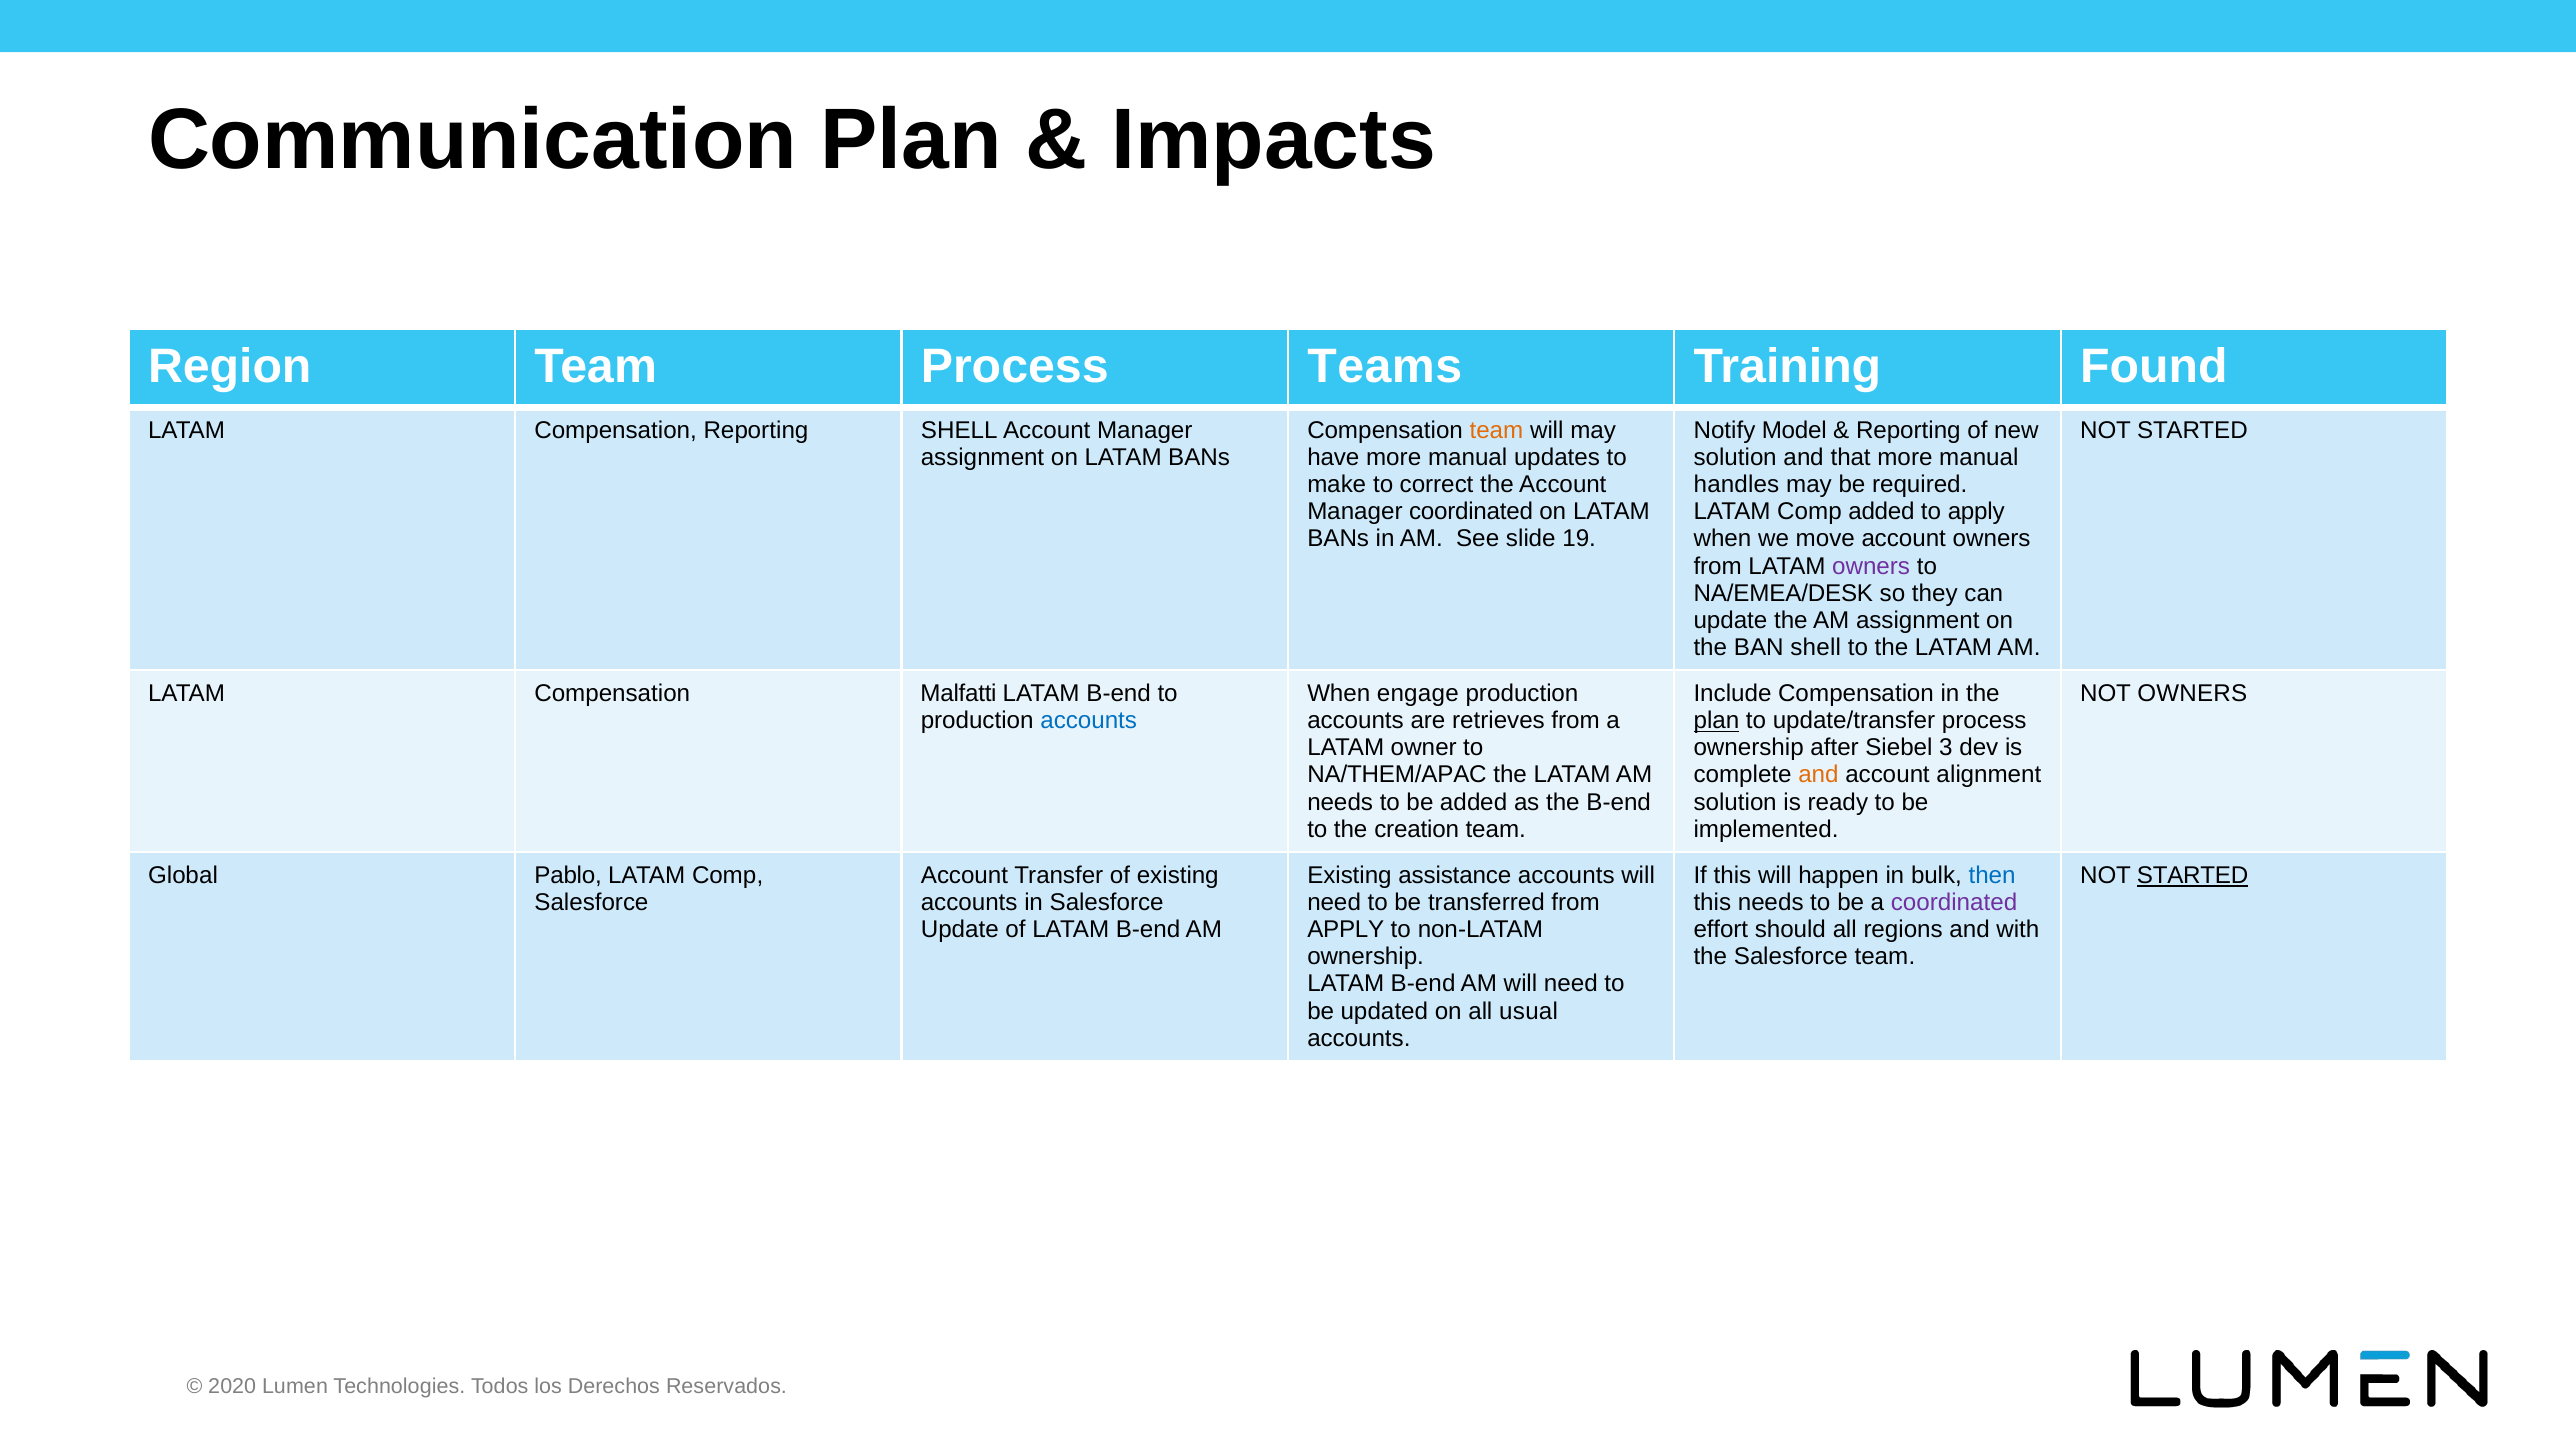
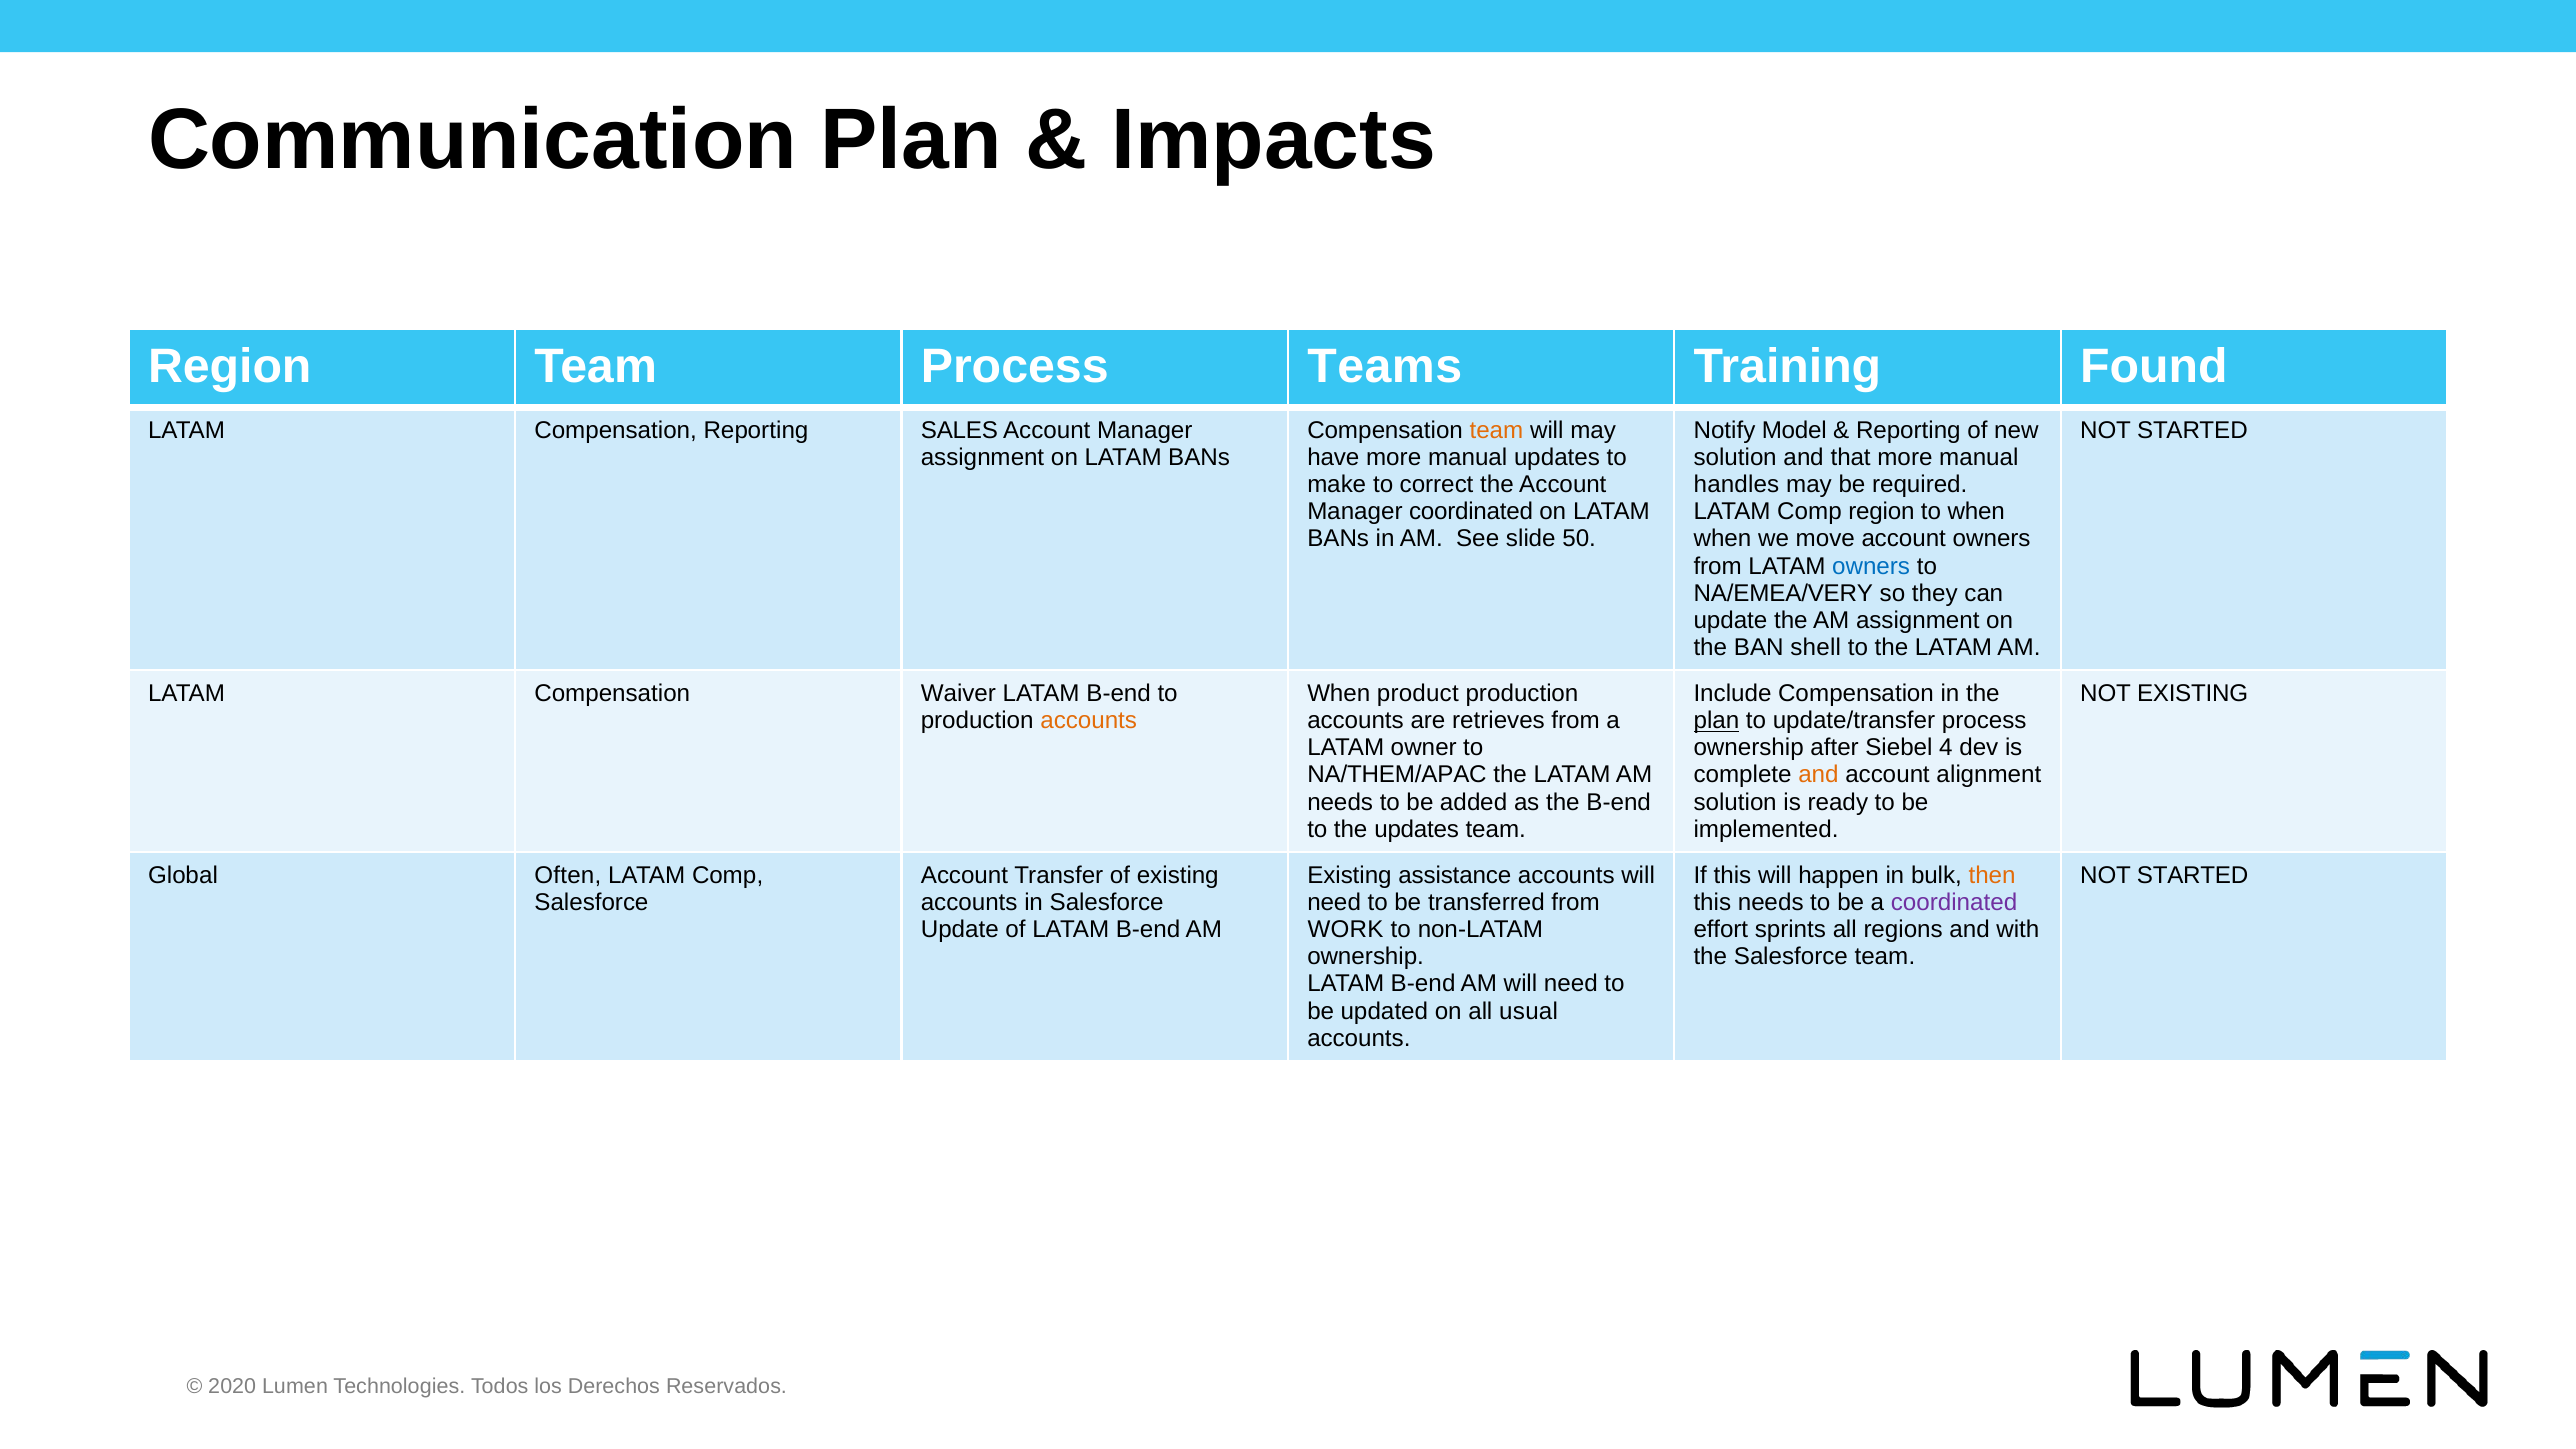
Reporting SHELL: SHELL -> SALES
Comp added: added -> region
to apply: apply -> when
19: 19 -> 50
owners at (1871, 566) colour: purple -> blue
NA/EMEA/DESK: NA/EMEA/DESK -> NA/EMEA/VERY
Malfatti: Malfatti -> Waiver
engage: engage -> product
NOT OWNERS: OWNERS -> EXISTING
accounts at (1089, 721) colour: blue -> orange
3: 3 -> 4
the creation: creation -> updates
Pablo: Pablo -> Often
then colour: blue -> orange
STARTED at (2193, 876) underline: present -> none
APPLY at (1346, 930): APPLY -> WORK
should: should -> sprints
